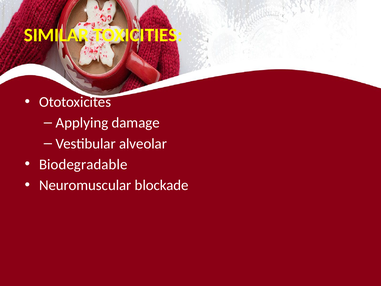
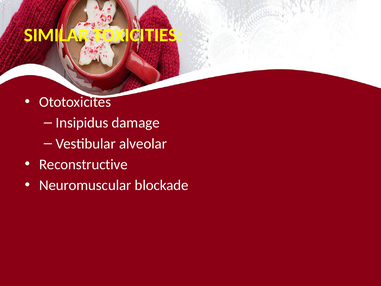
Applying: Applying -> Insipidus
Biodegradable: Biodegradable -> Reconstructive
